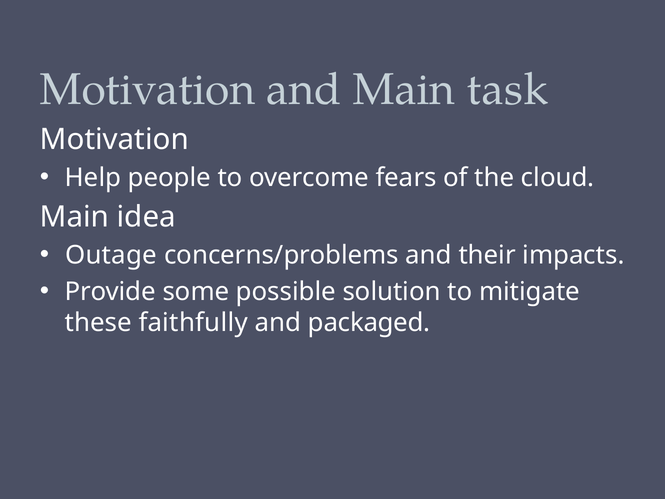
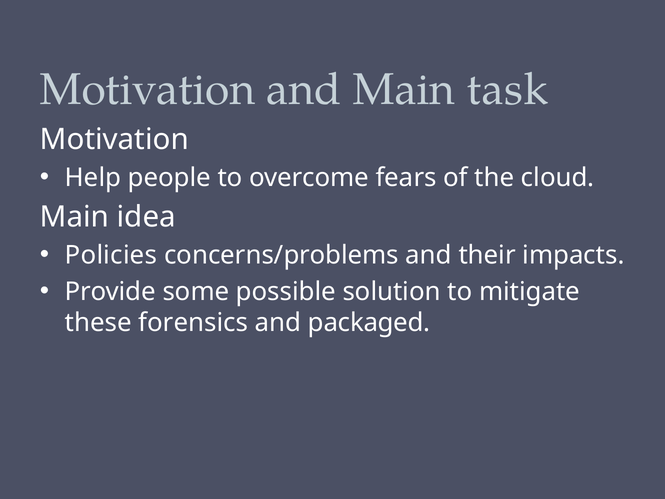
Outage: Outage -> Policies
faithfully: faithfully -> forensics
